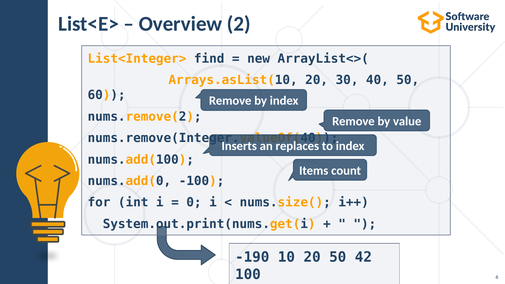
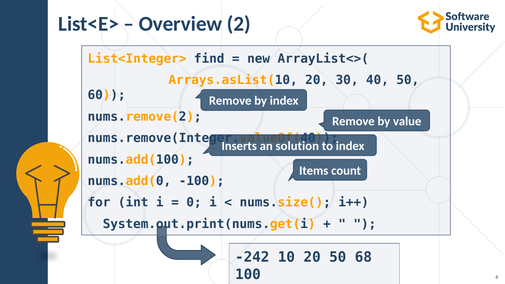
replaces: replaces -> solution
-190: -190 -> -242
42: 42 -> 68
